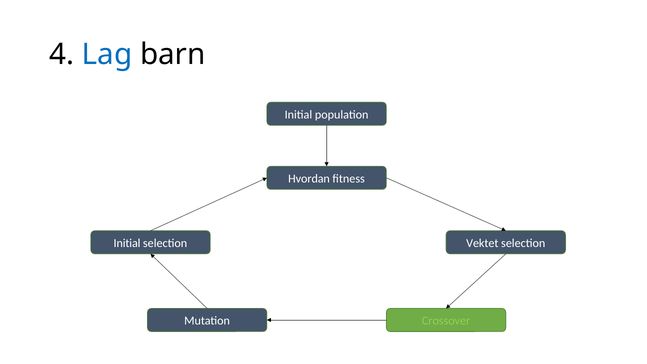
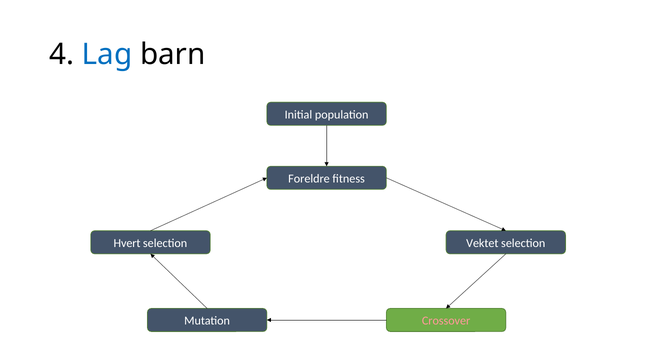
Hvordan: Hvordan -> Foreldre
Initial at (127, 243): Initial -> Hvert
Crossover colour: light green -> pink
